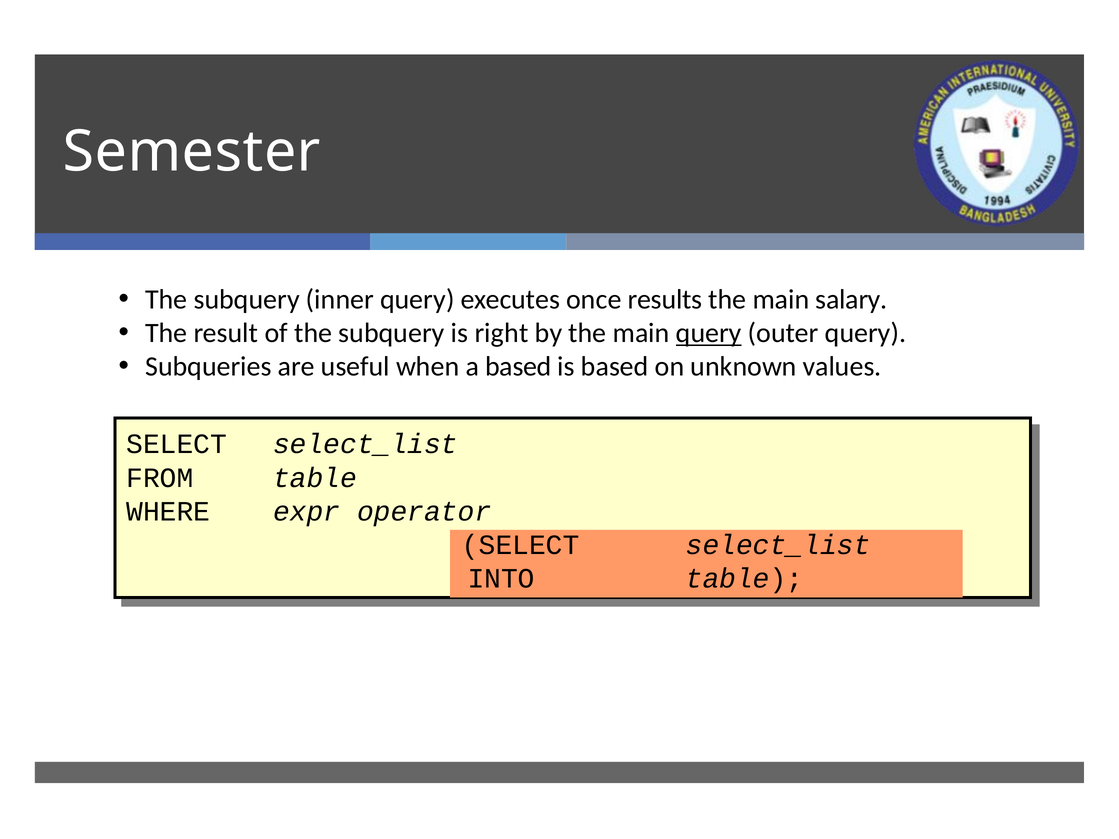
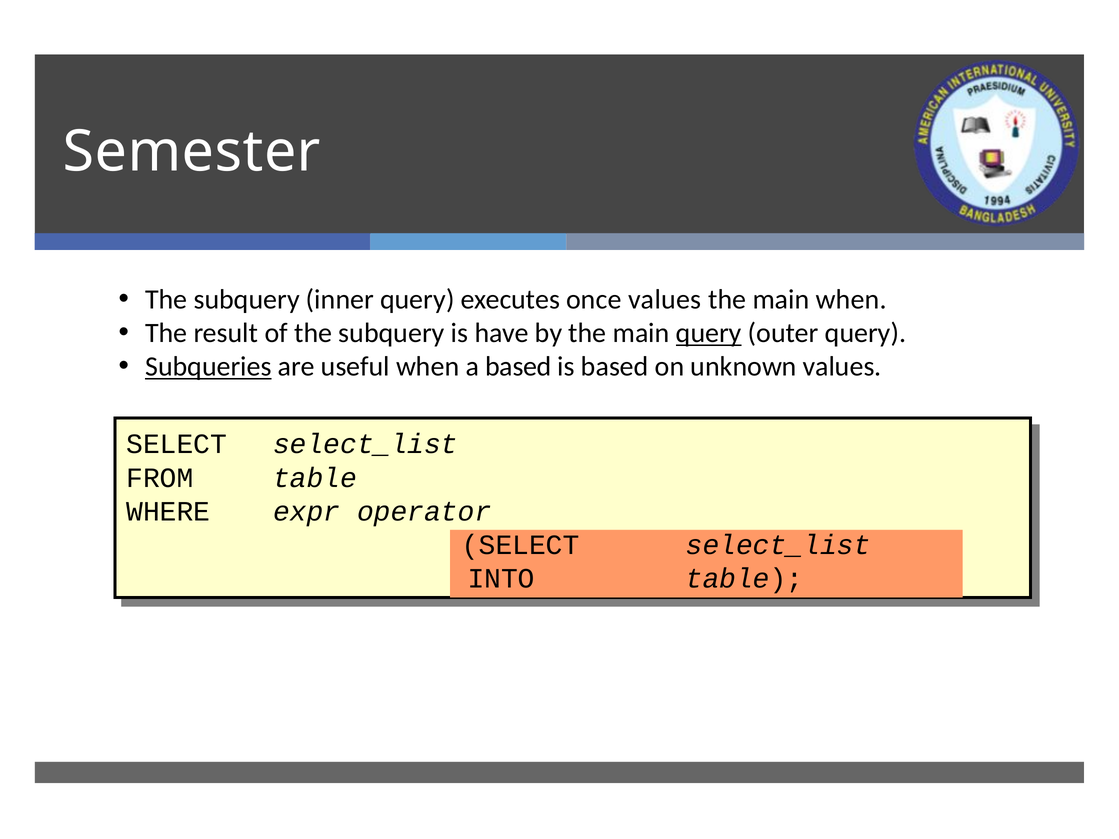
once results: results -> values
main salary: salary -> when
right: right -> have
Subqueries underline: none -> present
